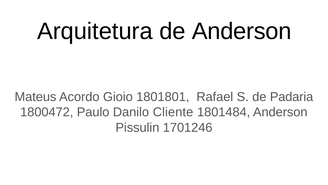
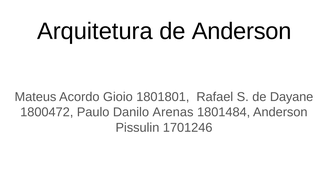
Padaria: Padaria -> Dayane
Cliente: Cliente -> Arenas
